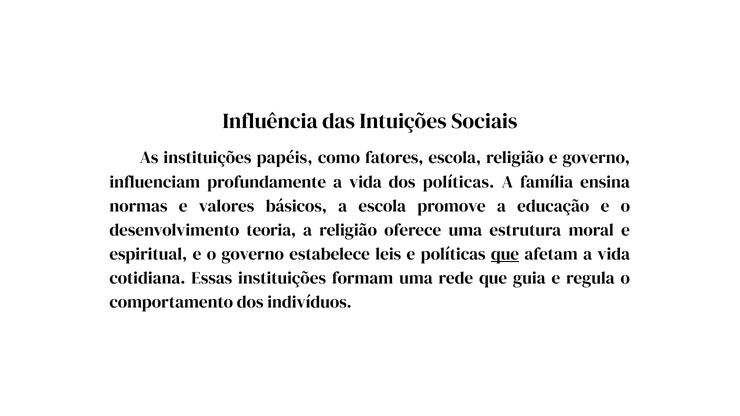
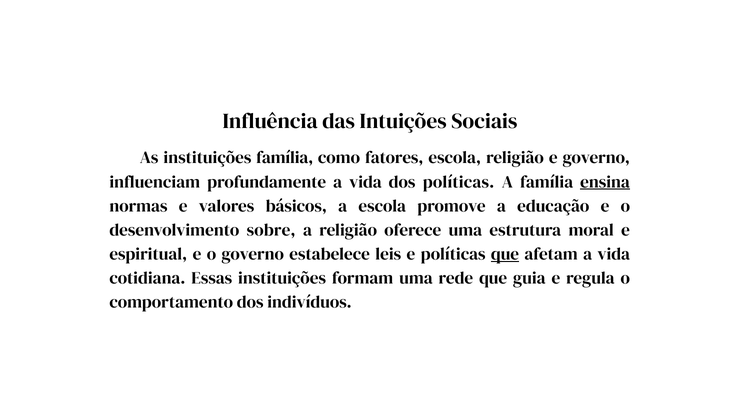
instituições papéis: papéis -> família
ensina underline: none -> present
teoria: teoria -> sobre
